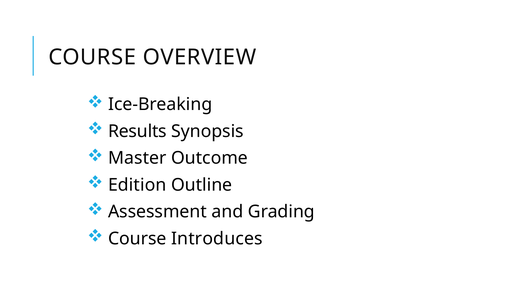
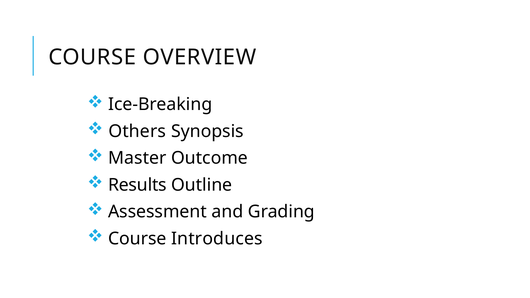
Results: Results -> Others
Edition: Edition -> Results
